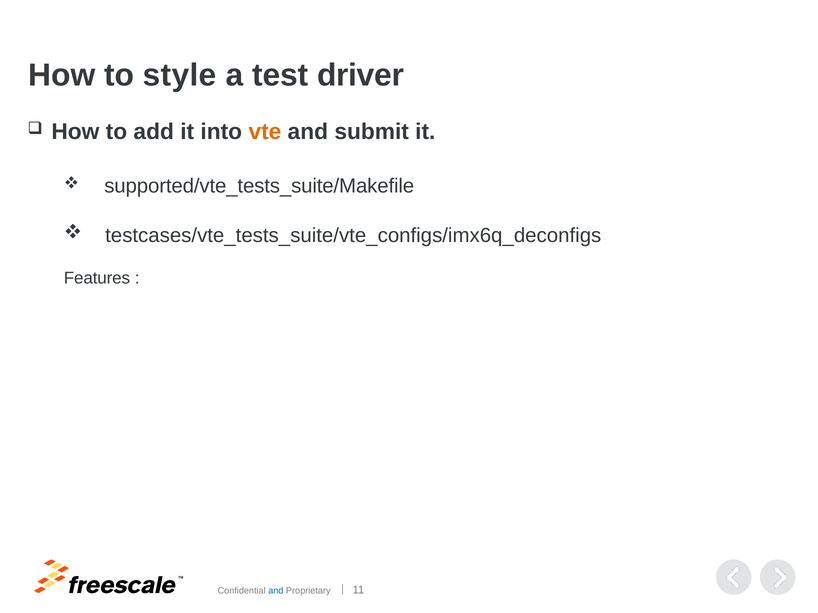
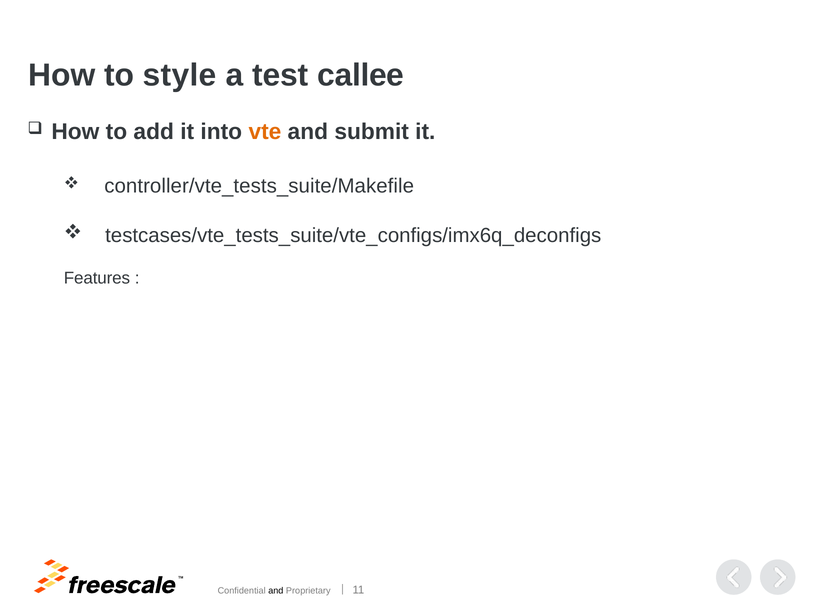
driver: driver -> callee
supported/vte_tests_suite/Makefile: supported/vte_tests_suite/Makefile -> controller/vte_tests_suite/Makefile
and at (276, 591) colour: blue -> black
